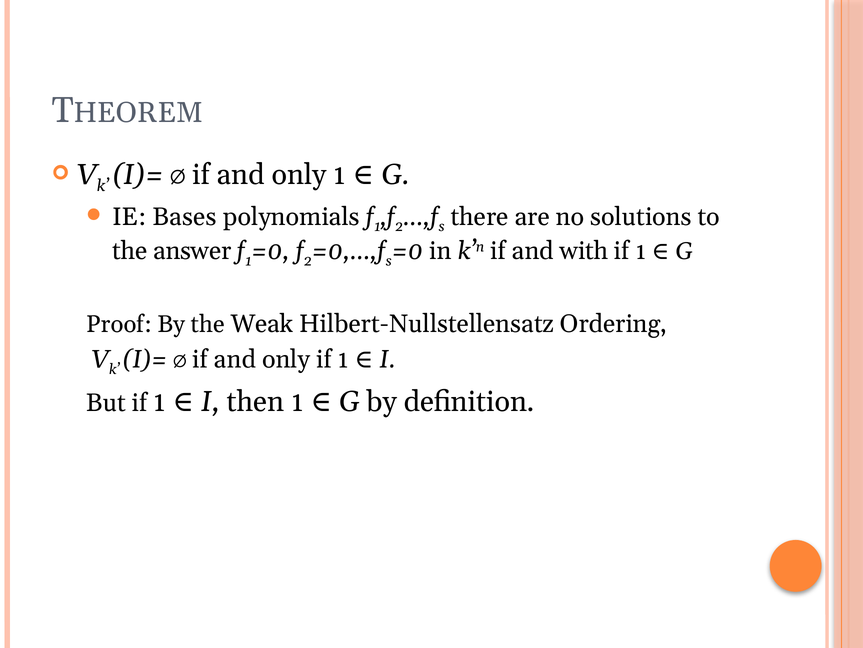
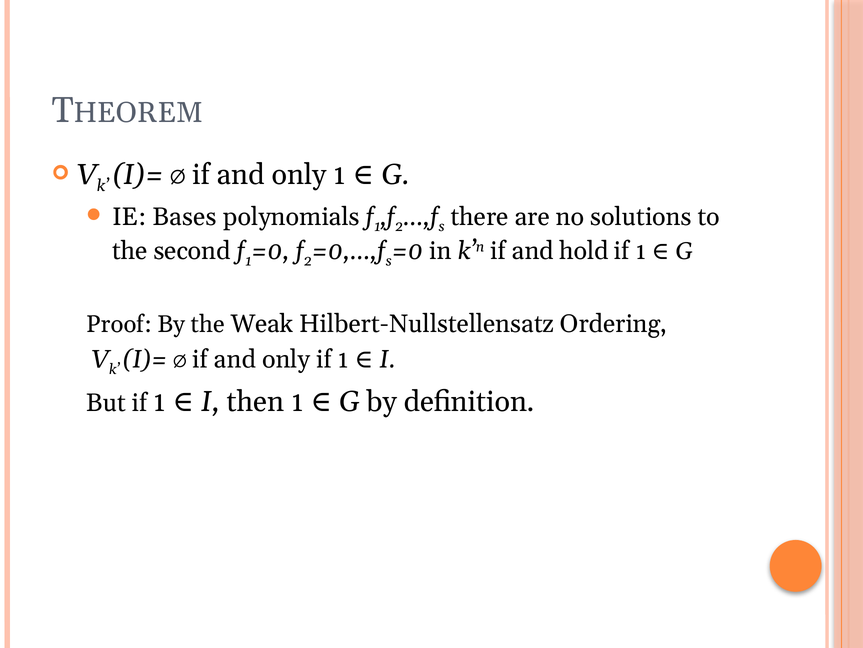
answer: answer -> second
with: with -> hold
